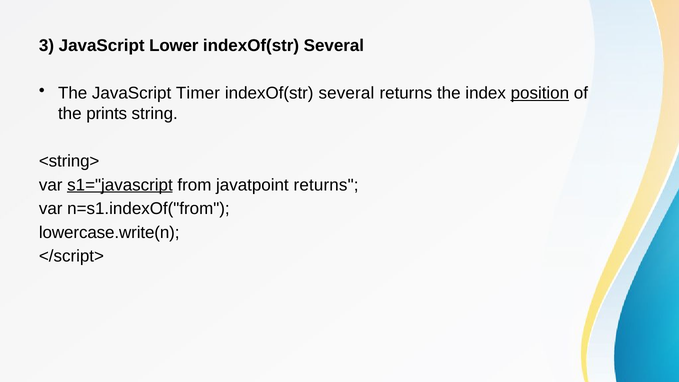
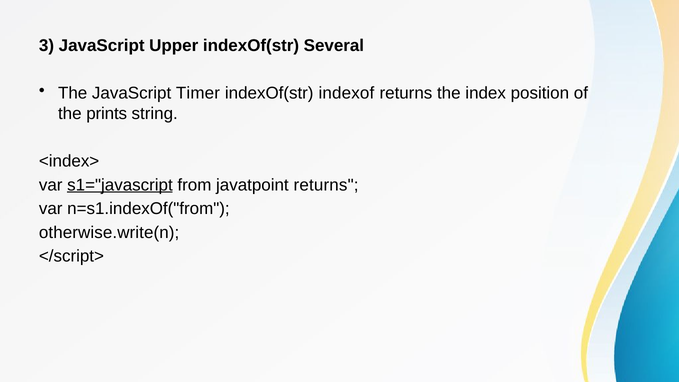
Lower: Lower -> Upper
several at (346, 93): several -> indexof
position underline: present -> none
<string>: <string> -> <index>
lowercase.write(n: lowercase.write(n -> otherwise.write(n
